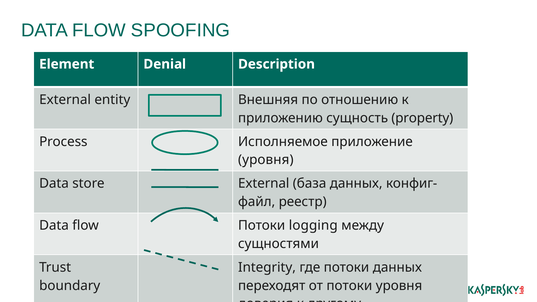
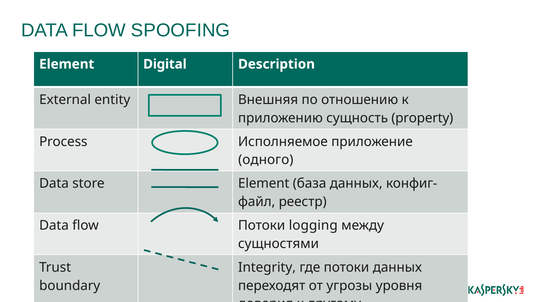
Denial: Denial -> Digital
уровня at (266, 160): уровня -> одного
store External: External -> Element
от потоки: потоки -> угрозы
